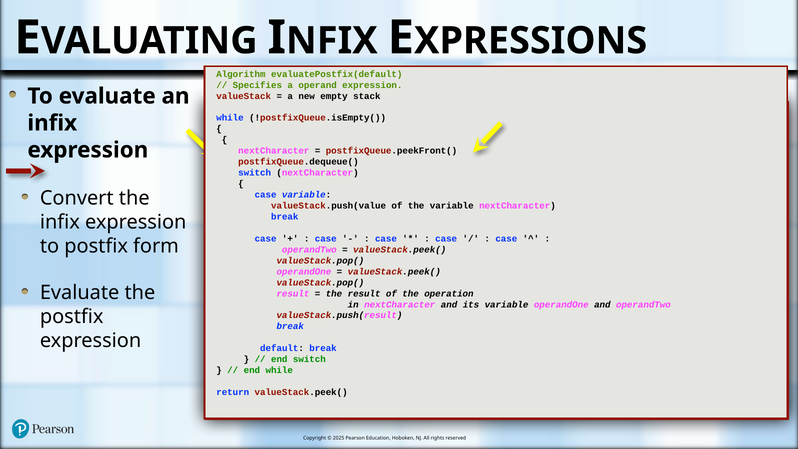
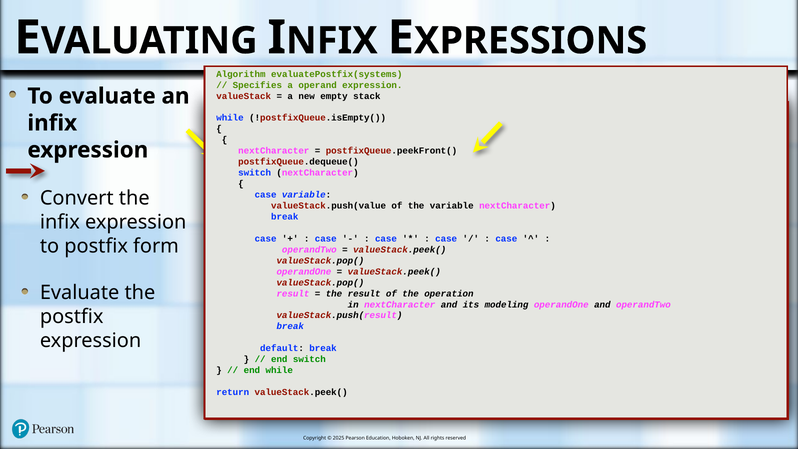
evaluatePostfix(default: evaluatePostfix(default -> evaluatePostfix(systems
its variable: variable -> modeling
